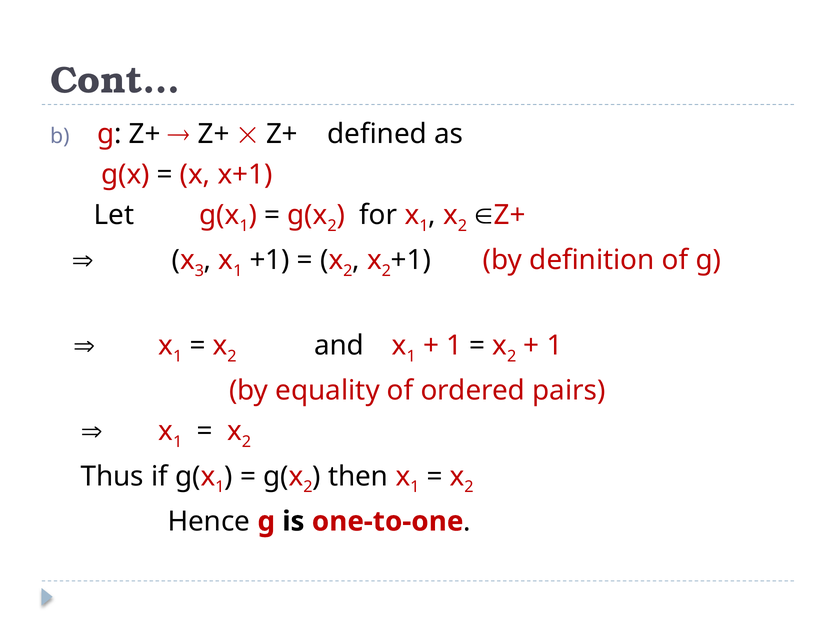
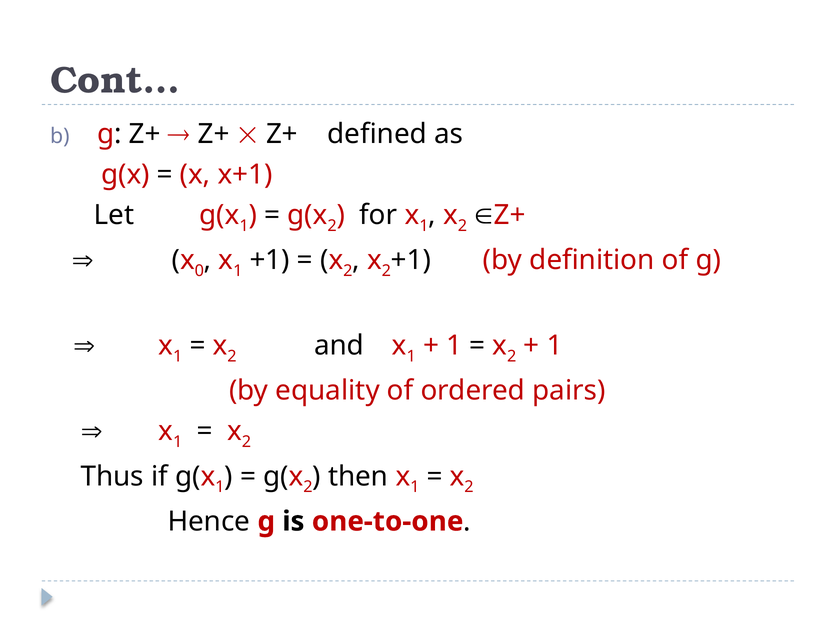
3: 3 -> 0
